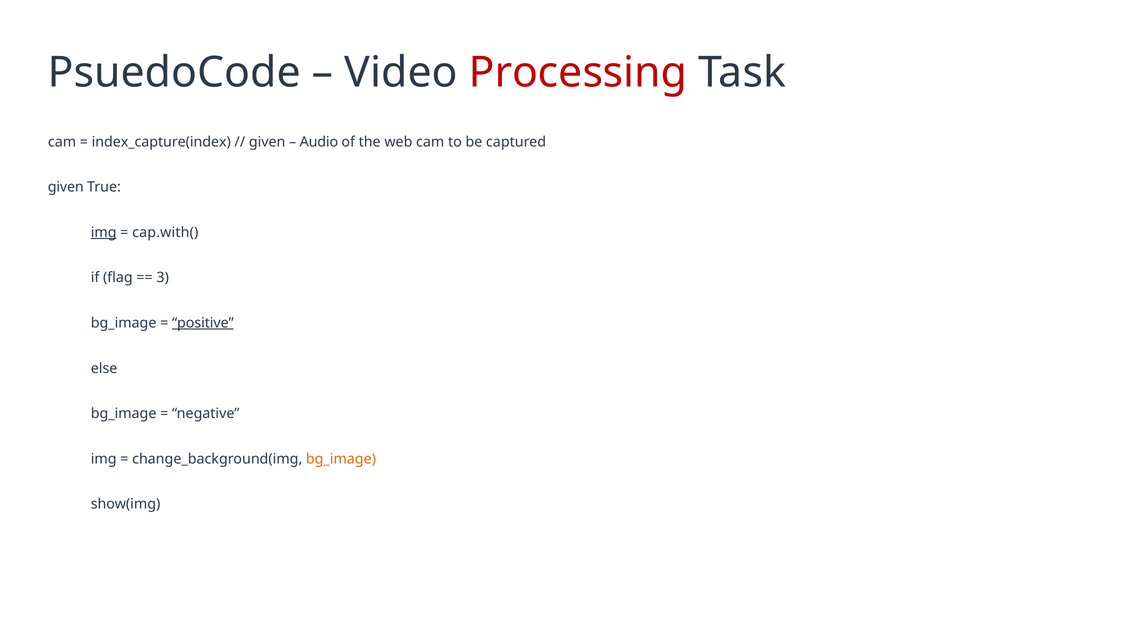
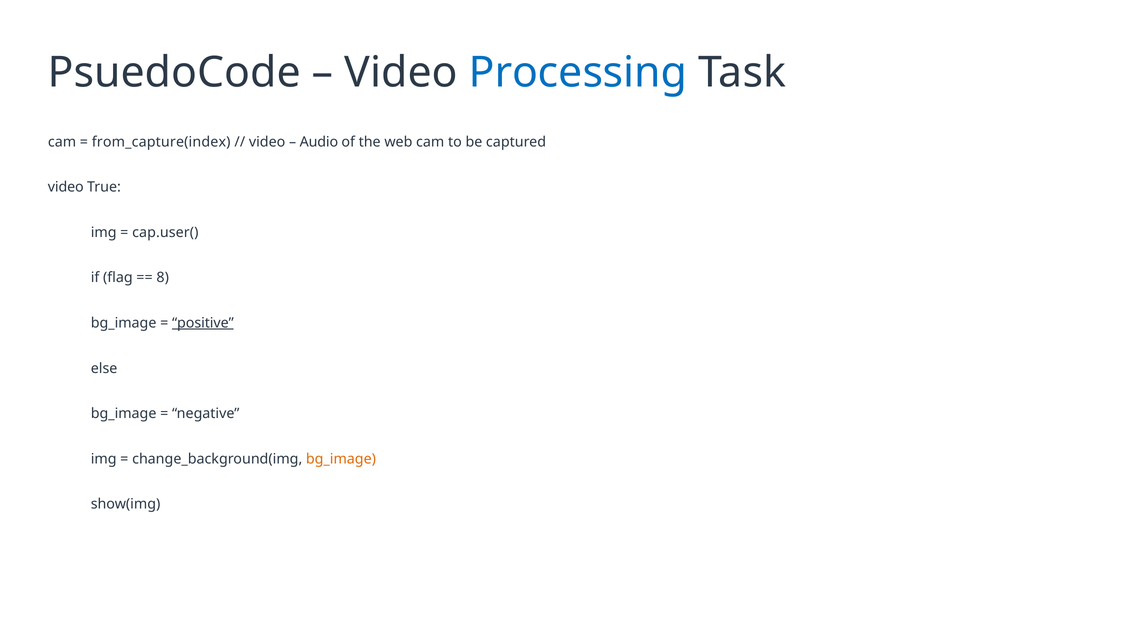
Processing colour: red -> blue
index_capture(index: index_capture(index -> from_capture(index
given at (267, 142): given -> video
given at (66, 187): given -> video
img at (104, 232) underline: present -> none
cap.with(: cap.with( -> cap.user(
3: 3 -> 8
